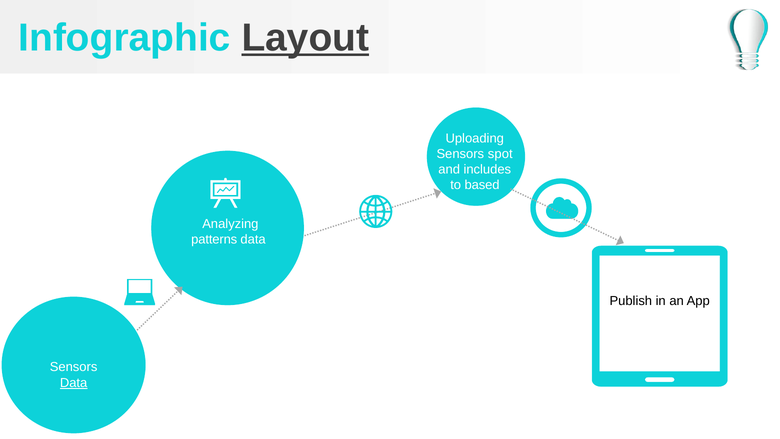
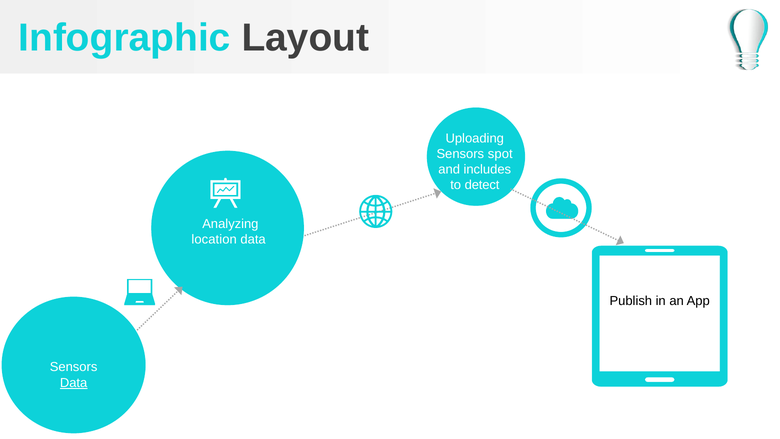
Layout underline: present -> none
based: based -> detect
patterns: patterns -> location
